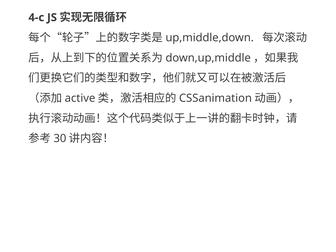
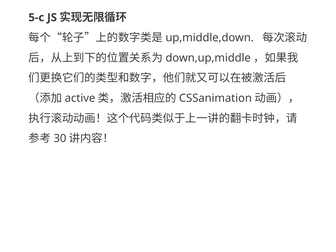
4-c: 4-c -> 5-c
